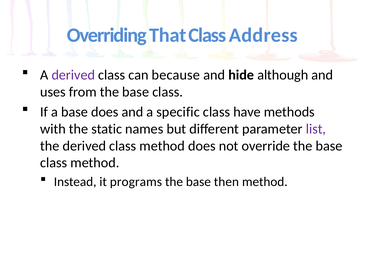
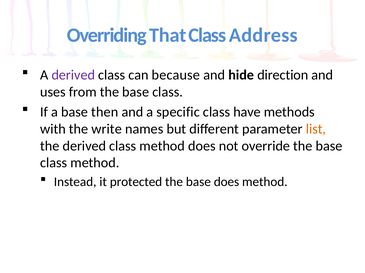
although: although -> direction
base does: does -> then
static: static -> write
list colour: purple -> orange
programs: programs -> protected
base then: then -> does
